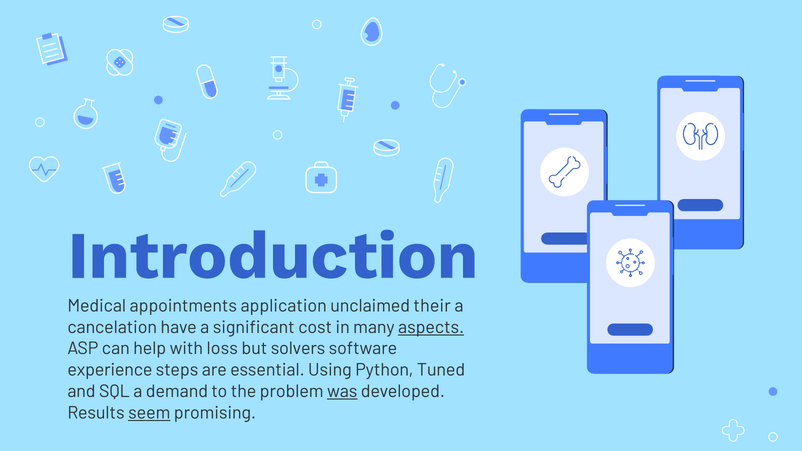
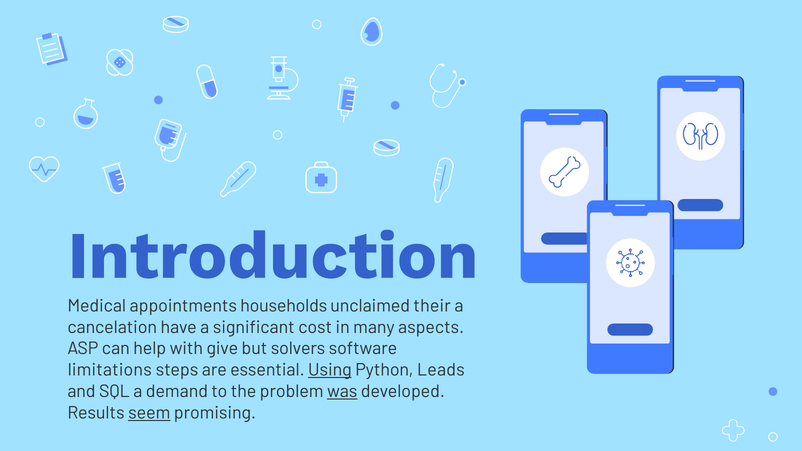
application: application -> households
aspects underline: present -> none
loss: loss -> give
experience: experience -> limitations
Using underline: none -> present
Tuned: Tuned -> Leads
